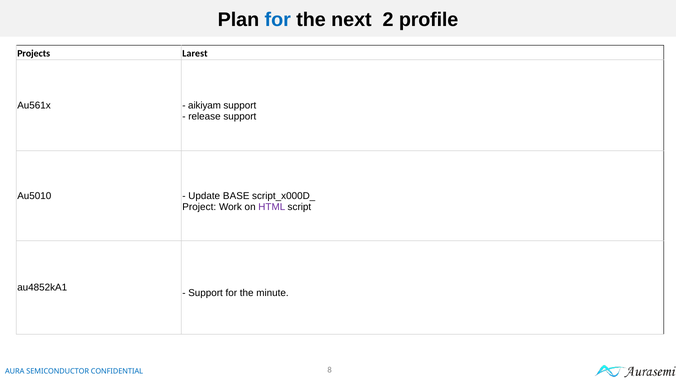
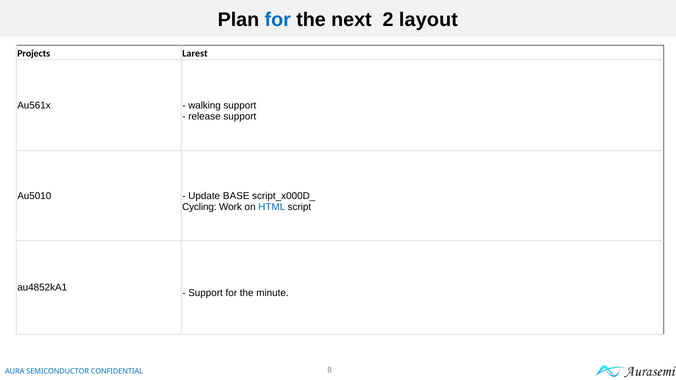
profile: profile -> layout
aikiyam: aikiyam -> walking
Project: Project -> Cycling
HTML colour: purple -> blue
